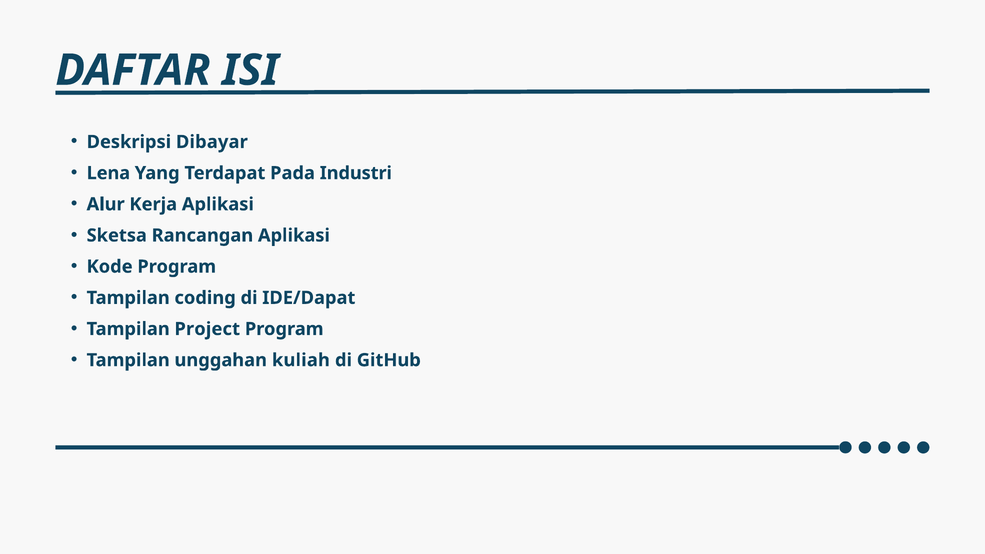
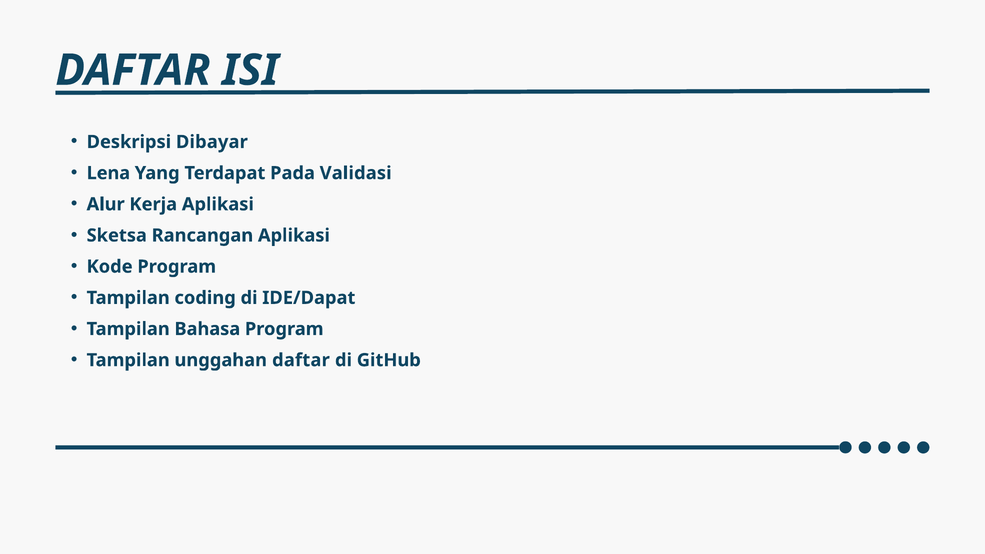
Industri: Industri -> Validasi
Project: Project -> Bahasa
unggahan kuliah: kuliah -> daftar
